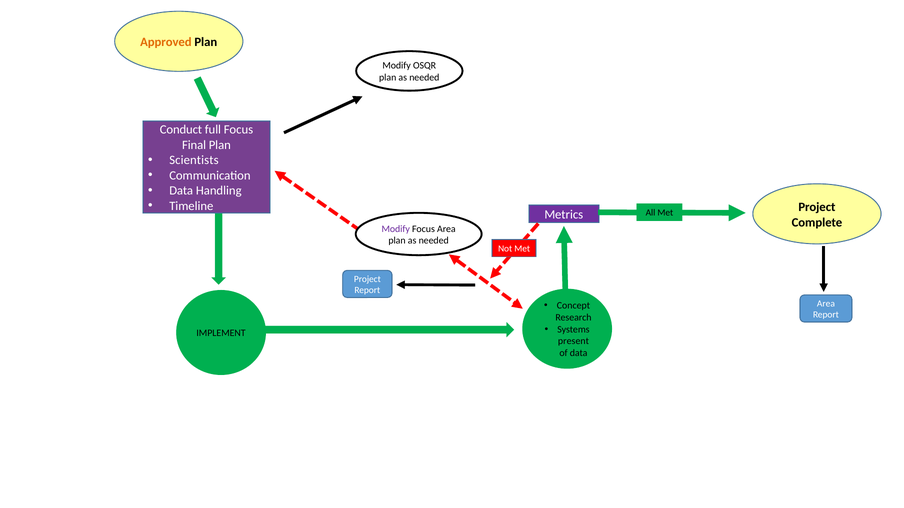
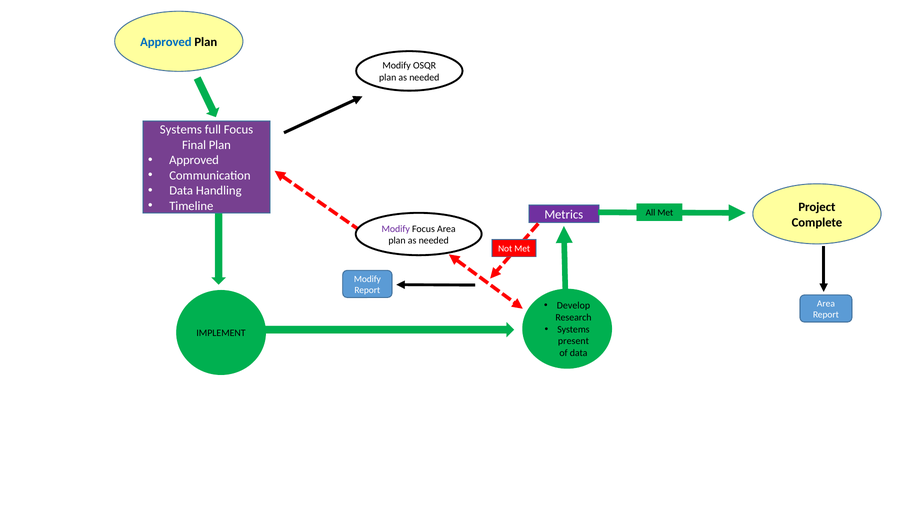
Approved at (166, 42) colour: orange -> blue
Conduct at (181, 130): Conduct -> Systems
Scientists at (194, 160): Scientists -> Approved
Project at (367, 279): Project -> Modify
Concept: Concept -> Develop
